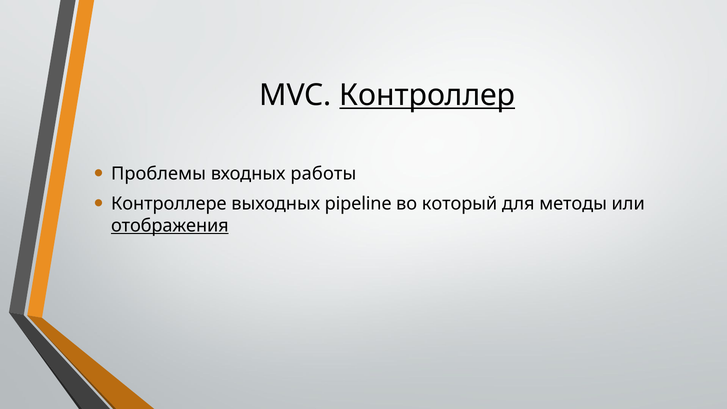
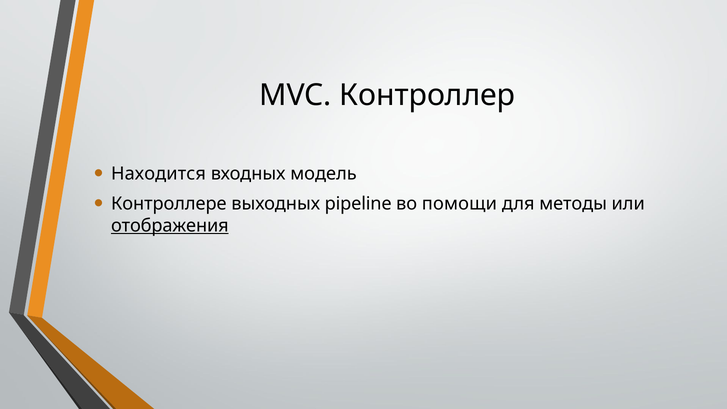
Контроллер underline: present -> none
Проблемы: Проблемы -> Находится
работы: работы -> модель
который: который -> помощи
